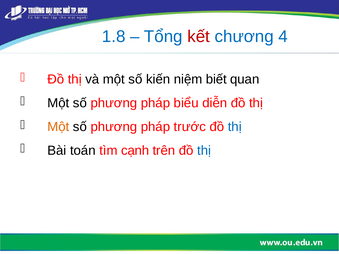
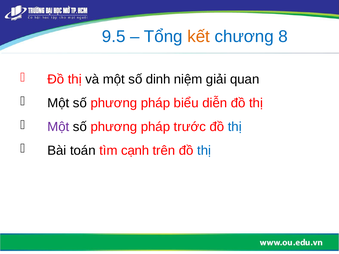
1.8: 1.8 -> 9.5
kết colour: red -> orange
4: 4 -> 8
kiến: kiến -> dinh
biết: biết -> giải
Một at (58, 127) colour: orange -> purple
